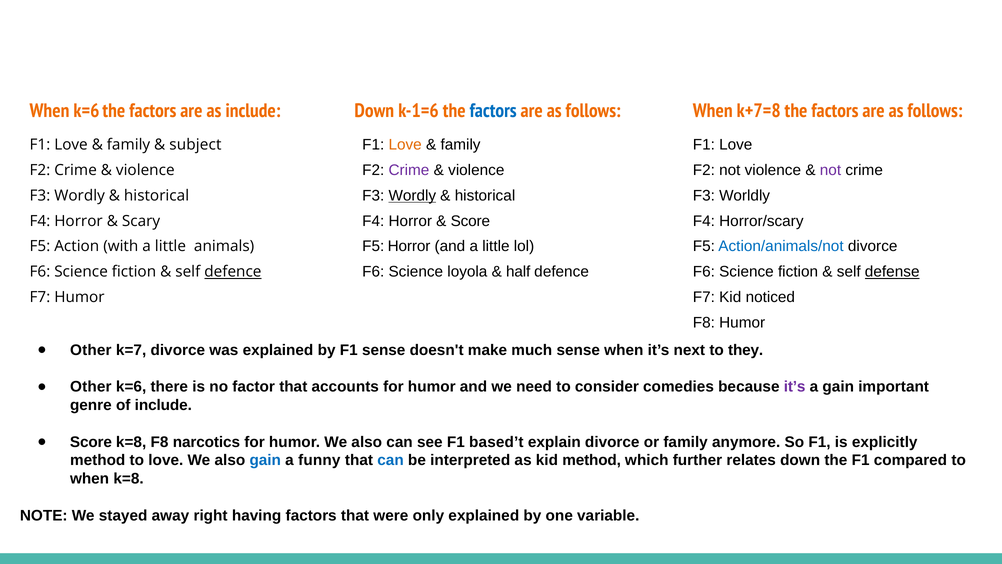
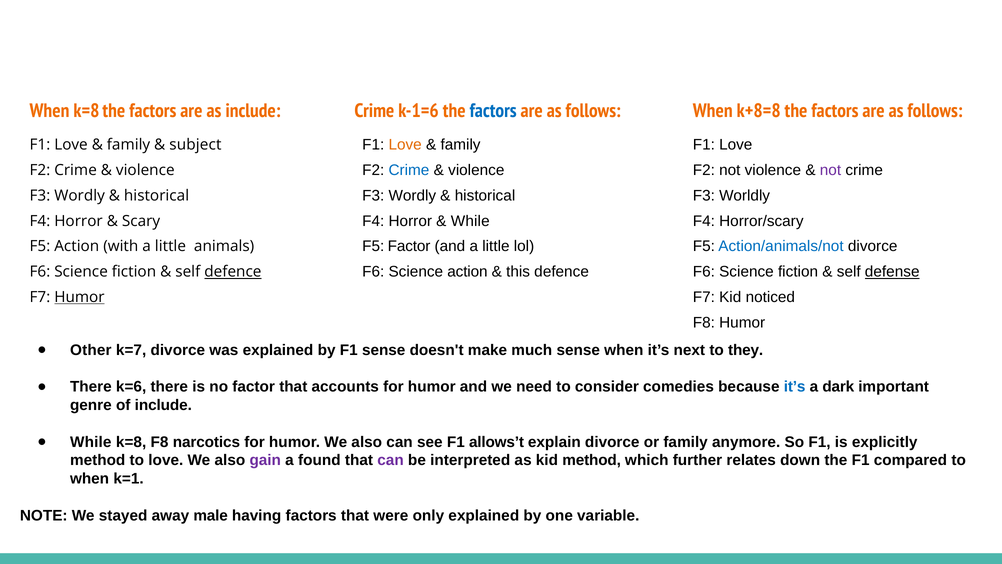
When k=6: k=6 -> k=8
Down at (374, 111): Down -> Crime
k+7=8: k+7=8 -> k+8=8
Crime at (409, 170) colour: purple -> blue
Wordly at (412, 196) underline: present -> none
Score at (470, 221): Score -> While
F5 Horror: Horror -> Factor
Science loyola: loyola -> action
half: half -> this
Humor at (79, 297) underline: none -> present
Other at (91, 387): Other -> There
it’s at (795, 387) colour: purple -> blue
a gain: gain -> dark
Score at (91, 442): Score -> While
based’t: based’t -> allows’t
gain at (265, 460) colour: blue -> purple
funny: funny -> found
can at (390, 460) colour: blue -> purple
when k=8: k=8 -> k=1
right: right -> male
